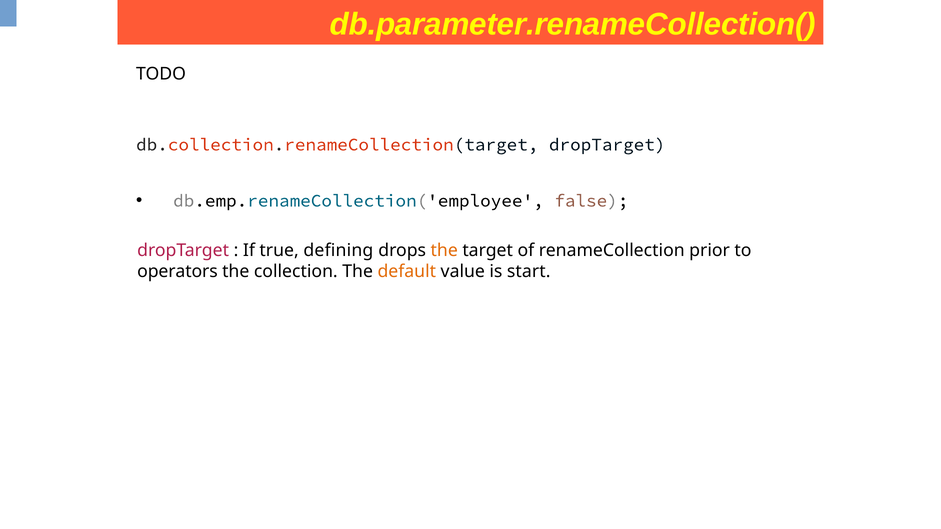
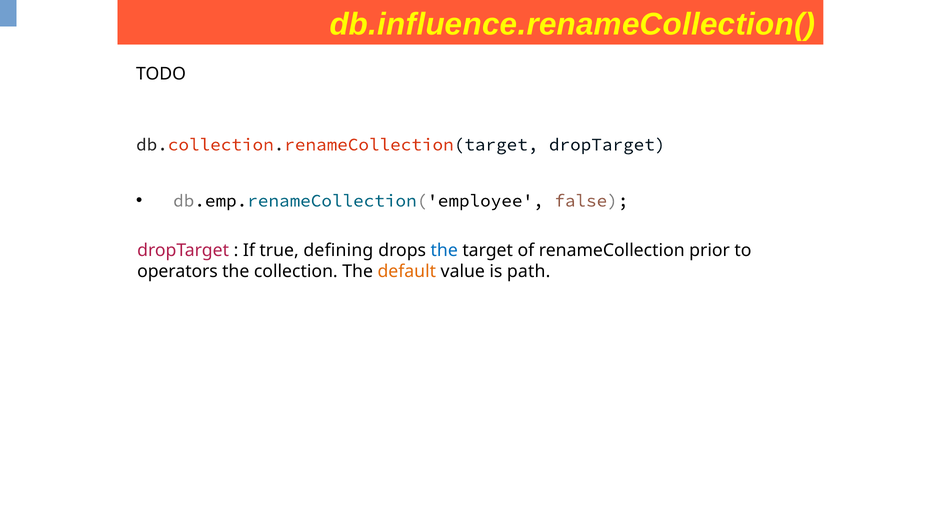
db.parameter.renameCollection(: db.parameter.renameCollection( -> db.influence.renameCollection(
the at (444, 251) colour: orange -> blue
start: start -> path
